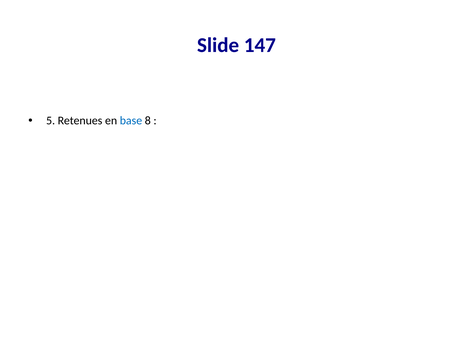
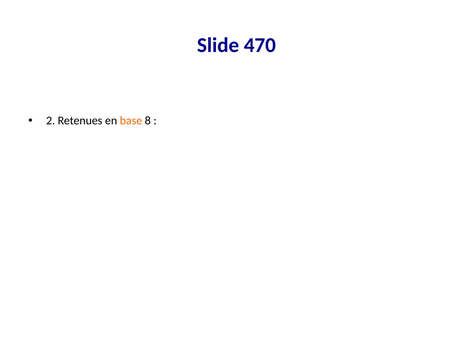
147: 147 -> 470
5: 5 -> 2
base colour: blue -> orange
